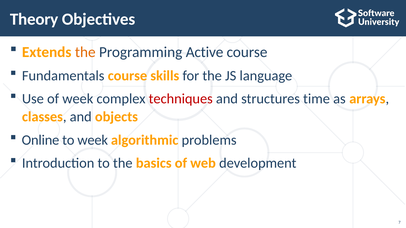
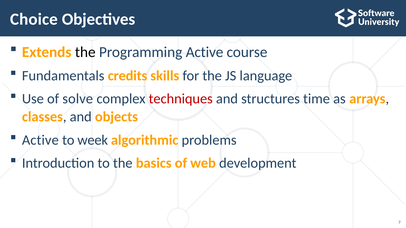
Theory: Theory -> Choice
the at (85, 52) colour: orange -> black
Fundamentals course: course -> credits
of week: week -> solve
Online at (41, 140): Online -> Active
